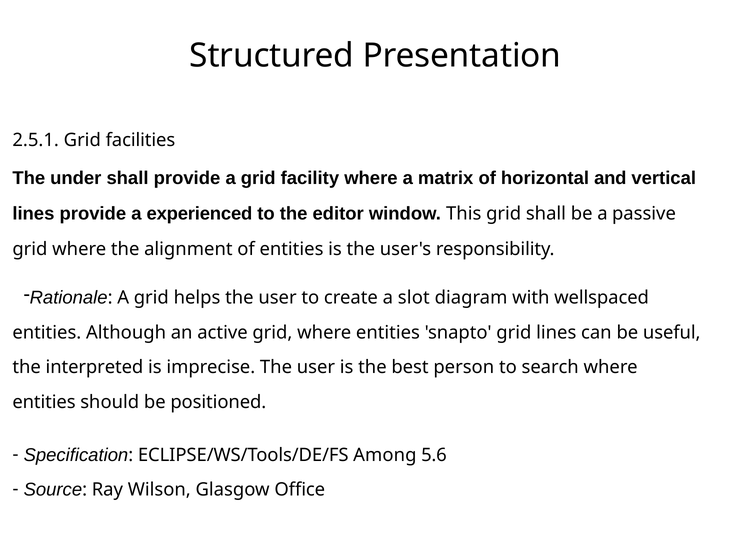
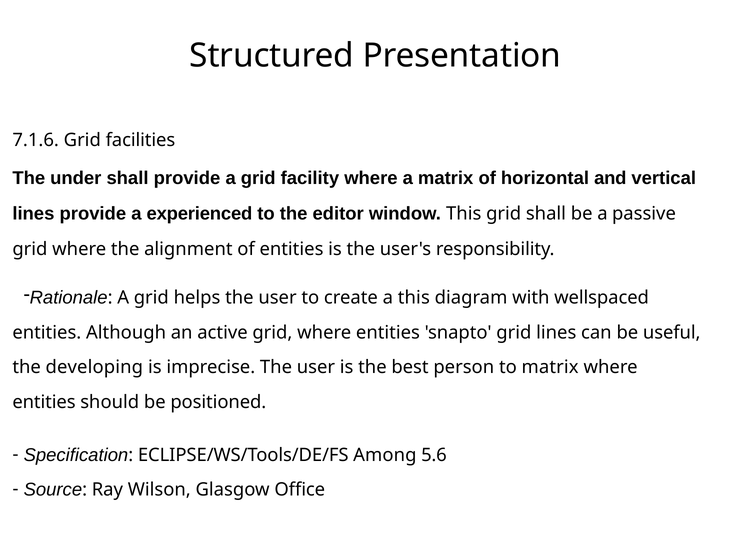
2.5.1: 2.5.1 -> 7.1.6
a slot: slot -> this
interpreted: interpreted -> developing
to search: search -> matrix
